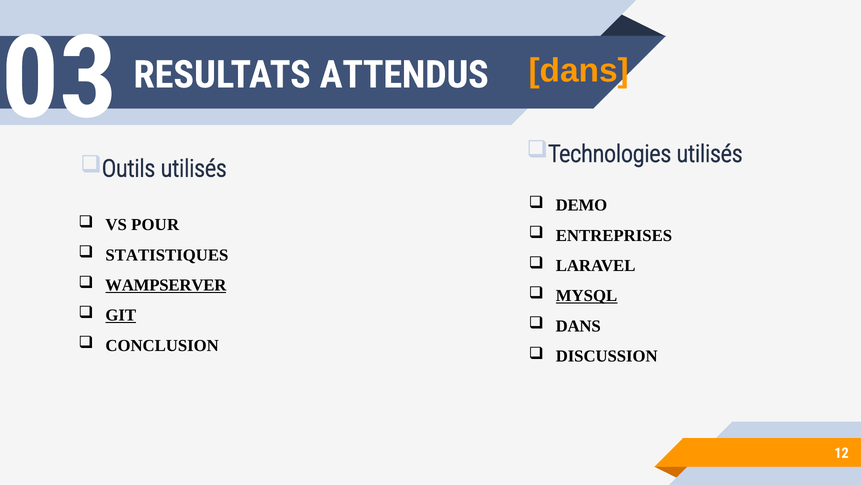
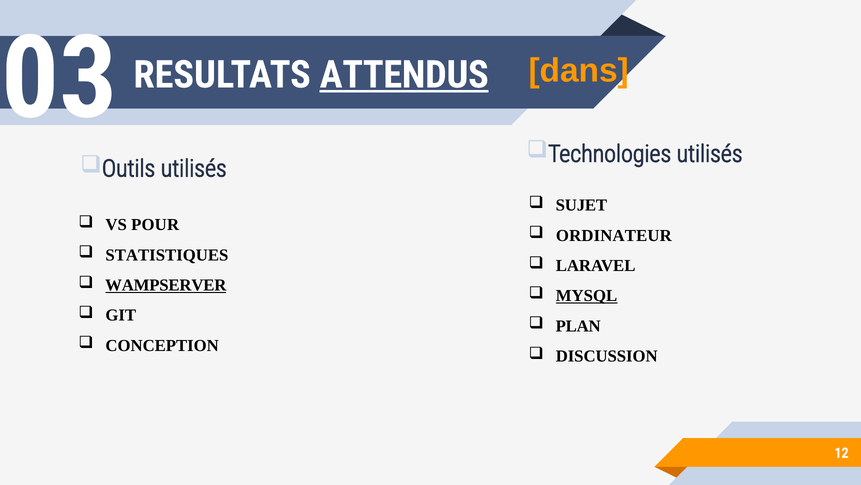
ATTENDUS underline: none -> present
DEMO: DEMO -> SUJET
ENTREPRISES: ENTREPRISES -> ORDINATEUR
GIT underline: present -> none
DANS at (578, 326): DANS -> PLAN
CONCLUSION: CONCLUSION -> CONCEPTION
